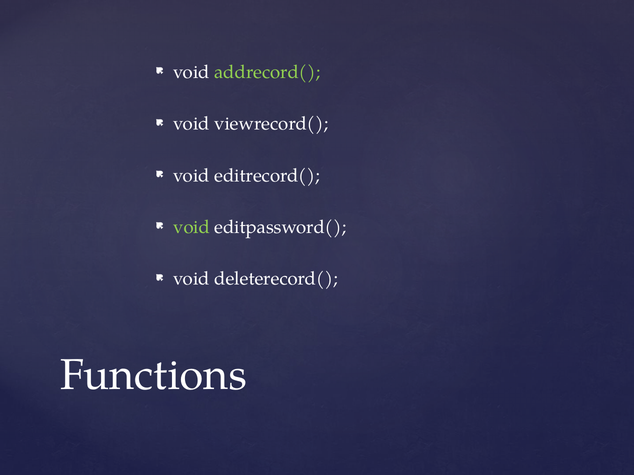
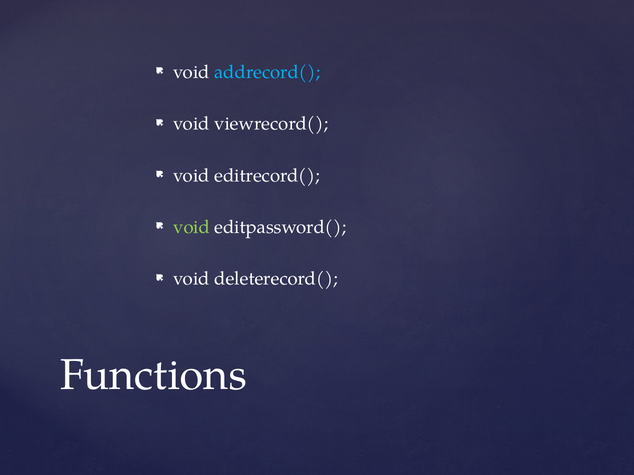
addrecord( colour: light green -> light blue
